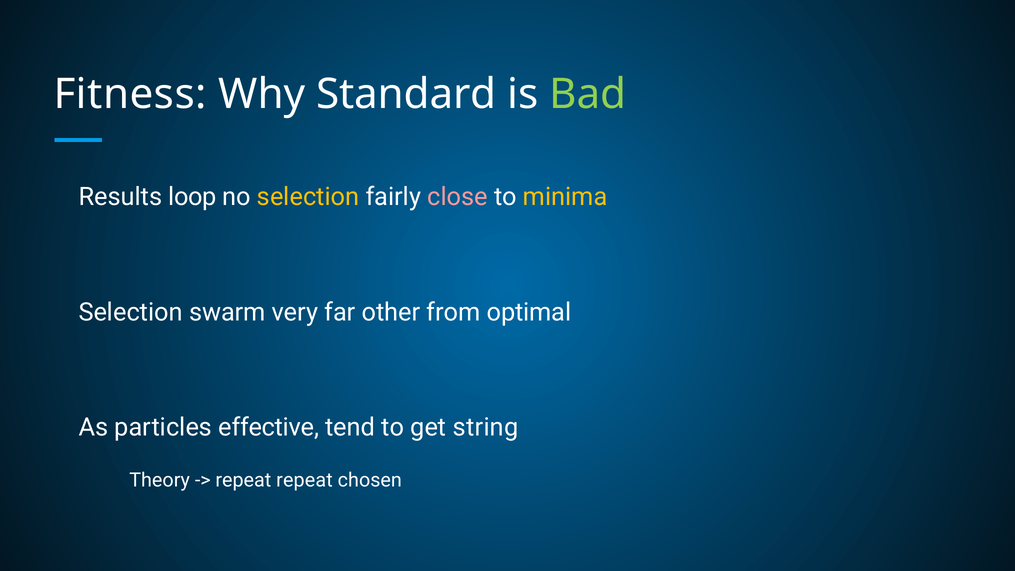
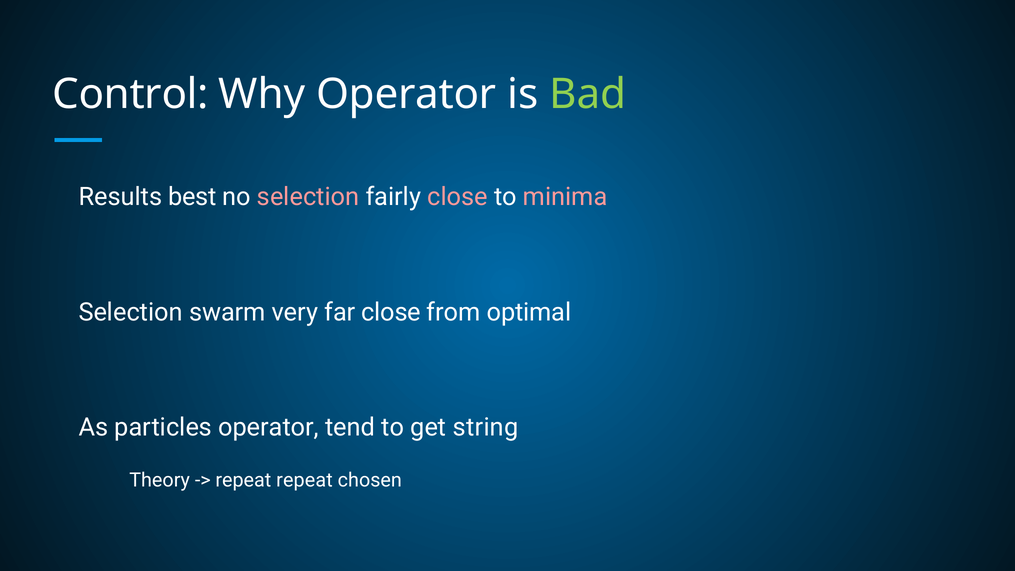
Fitness: Fitness -> Control
Why Standard: Standard -> Operator
loop: loop -> best
selection at (308, 197) colour: yellow -> pink
minima colour: yellow -> pink
far other: other -> close
particles effective: effective -> operator
